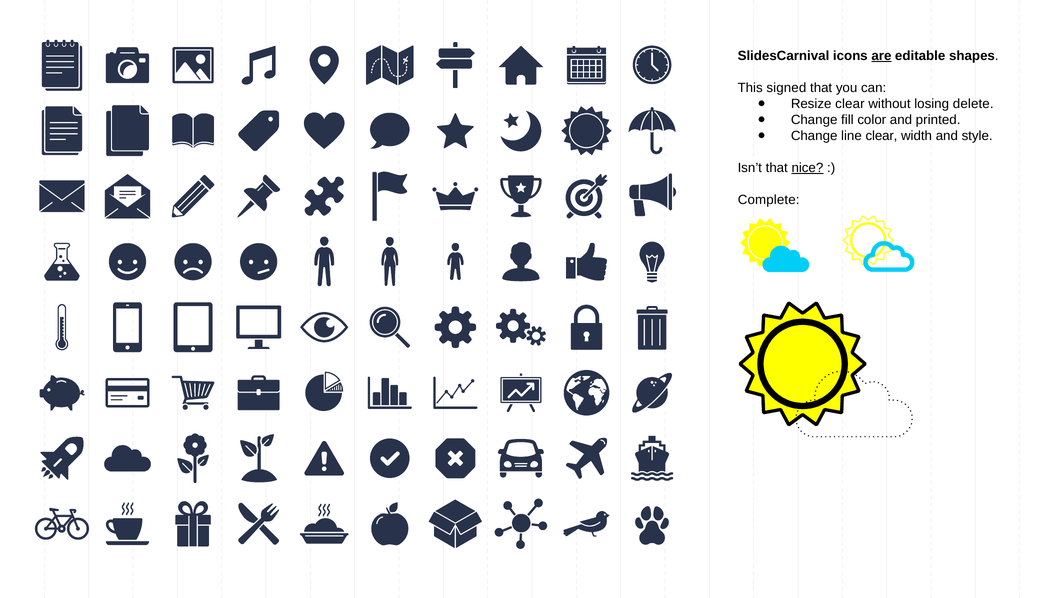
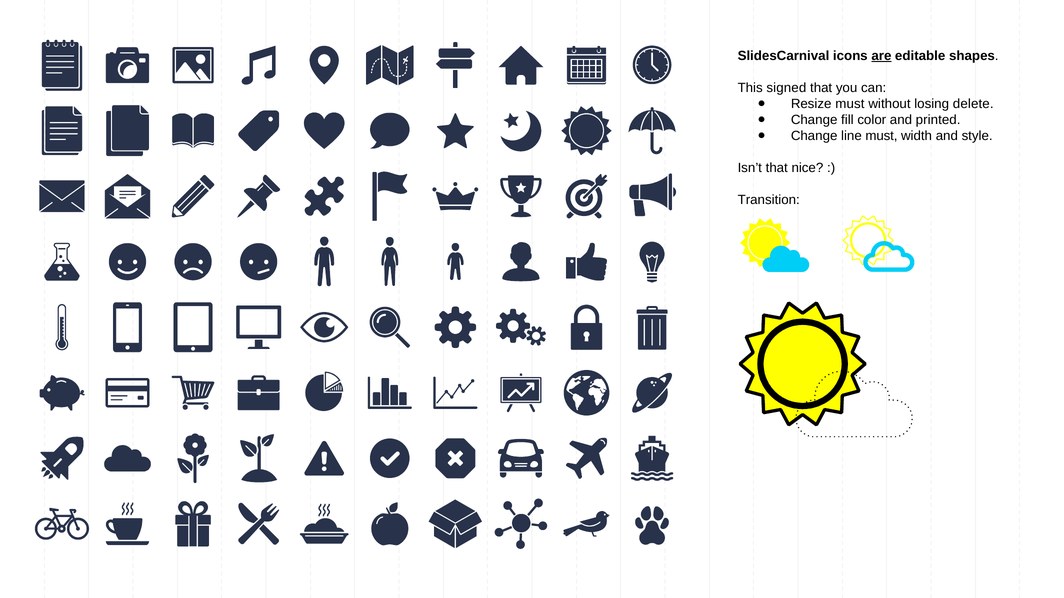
Resize clear: clear -> must
line clear: clear -> must
nice underline: present -> none
Complete: Complete -> Transition
